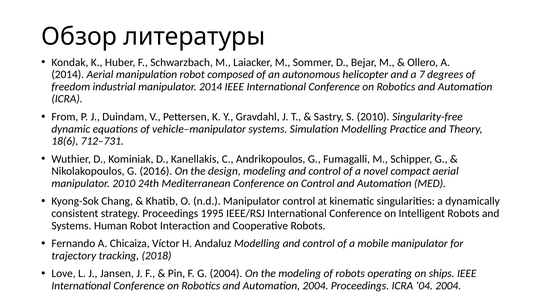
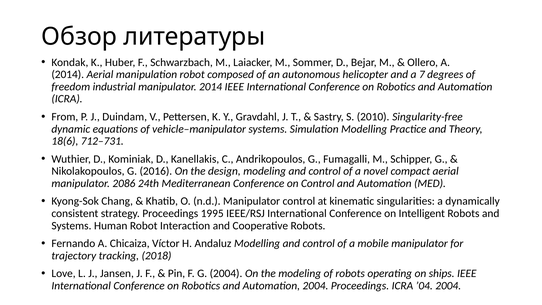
manipulator 2010: 2010 -> 2086
